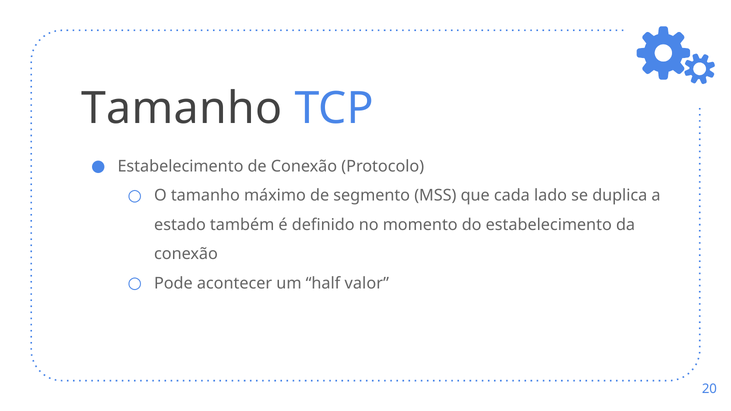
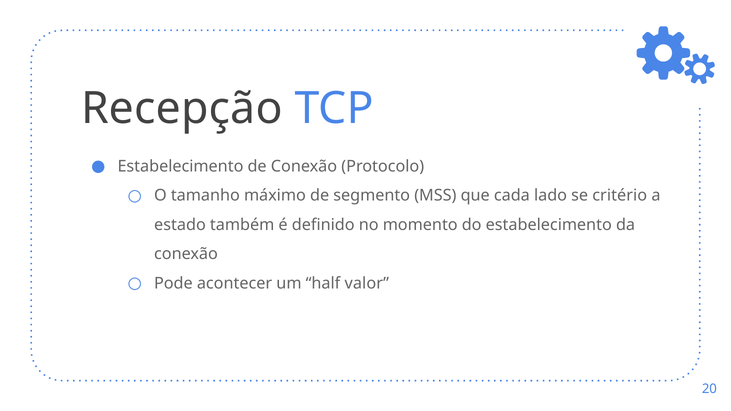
Tamanho at (182, 109): Tamanho -> Recepção
duplica: duplica -> critério
